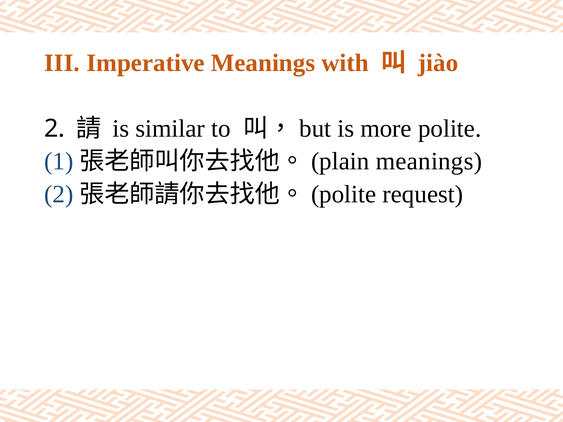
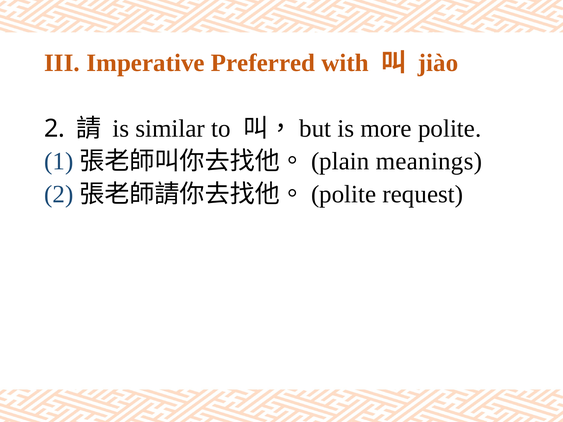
Imperative Meanings: Meanings -> Preferred
